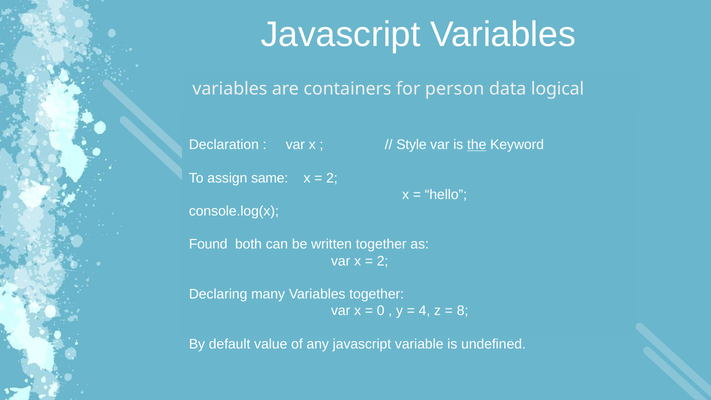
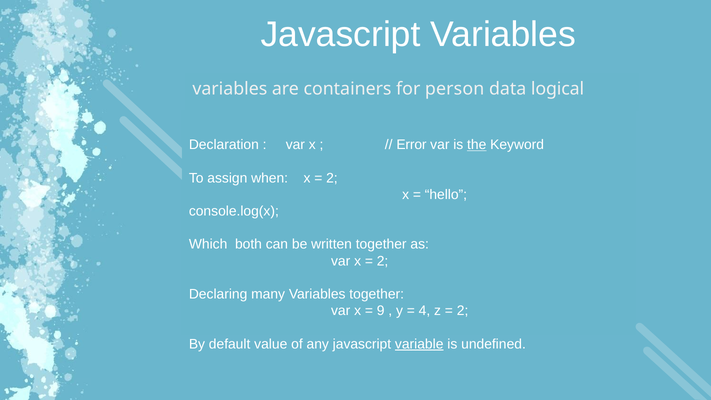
Style: Style -> Error
same: same -> when
Found: Found -> Which
0: 0 -> 9
8 at (463, 311): 8 -> 2
variable underline: none -> present
